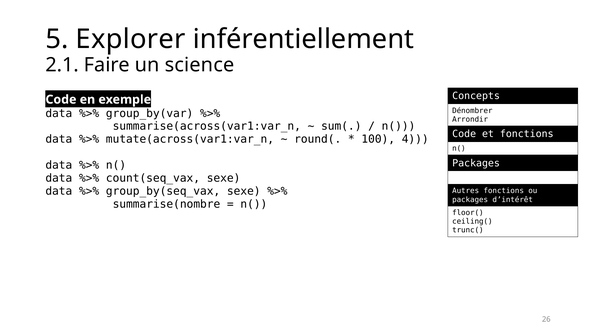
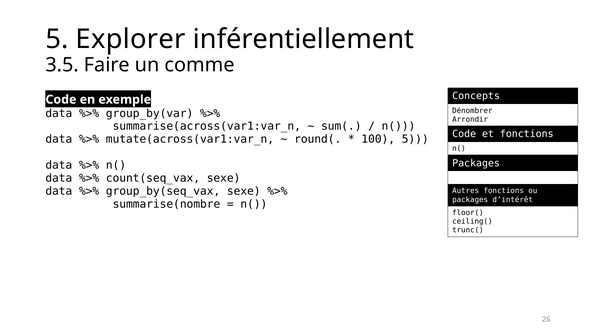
2.1: 2.1 -> 3.5
science: science -> comme
100 4: 4 -> 5
